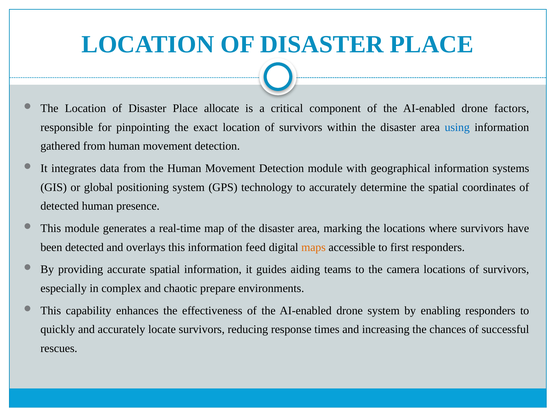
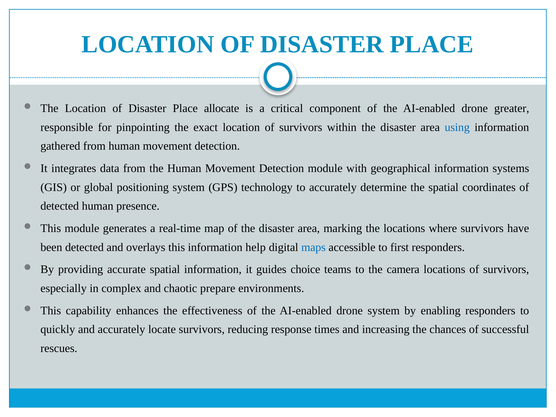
factors: factors -> greater
feed: feed -> help
maps colour: orange -> blue
aiding: aiding -> choice
